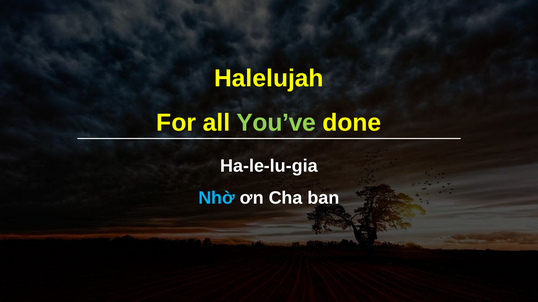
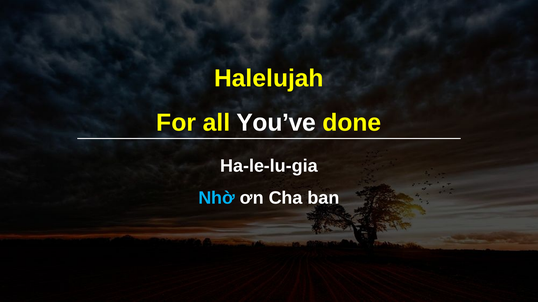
You’ve colour: light green -> white
